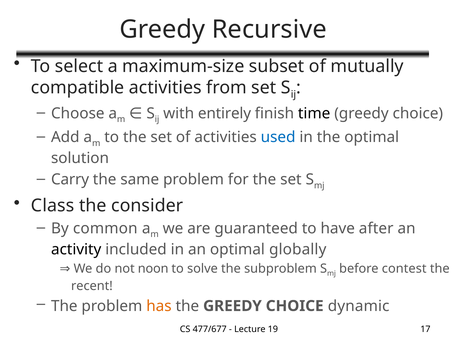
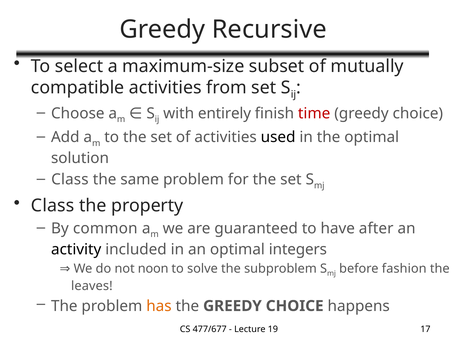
time colour: black -> red
used colour: blue -> black
Carry at (70, 179): Carry -> Class
consider: consider -> property
globally: globally -> integers
contest: contest -> fashion
recent: recent -> leaves
dynamic: dynamic -> happens
